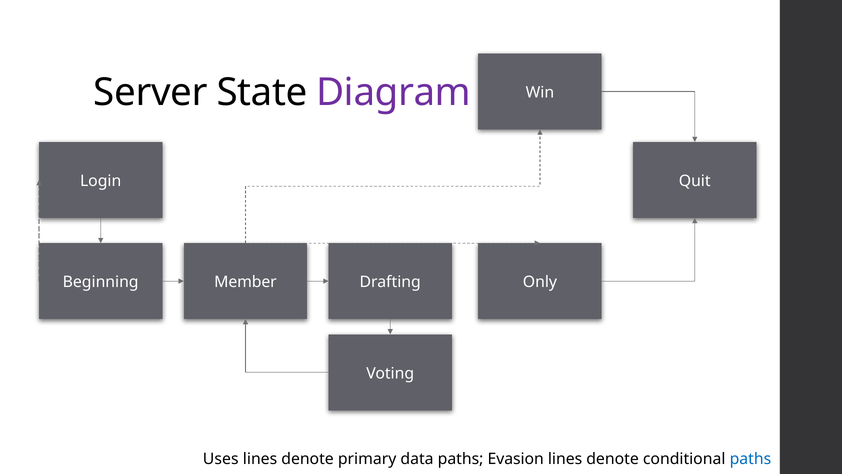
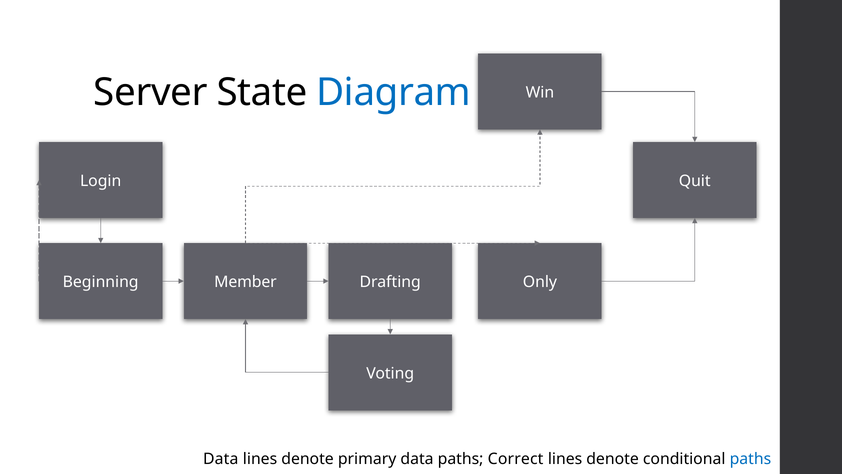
Diagram colour: purple -> blue
Uses at (221, 459): Uses -> Data
Evasion: Evasion -> Correct
